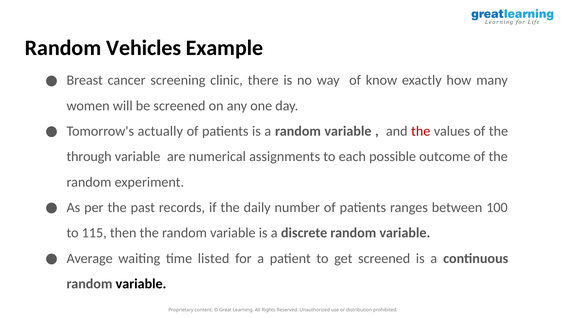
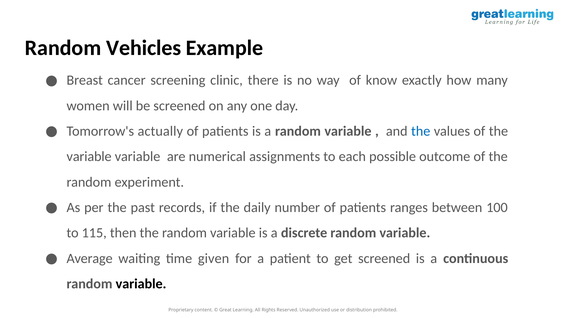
the at (421, 131) colour: red -> blue
through at (89, 157): through -> variable
listed: listed -> given
